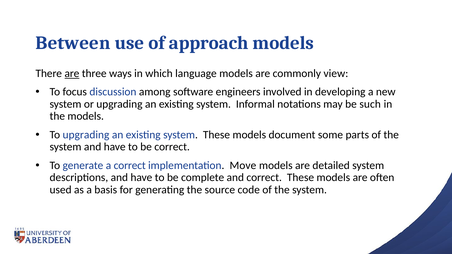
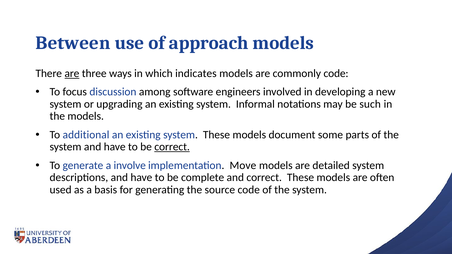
language: language -> indicates
commonly view: view -> code
To upgrading: upgrading -> additional
correct at (172, 147) underline: none -> present
a correct: correct -> involve
